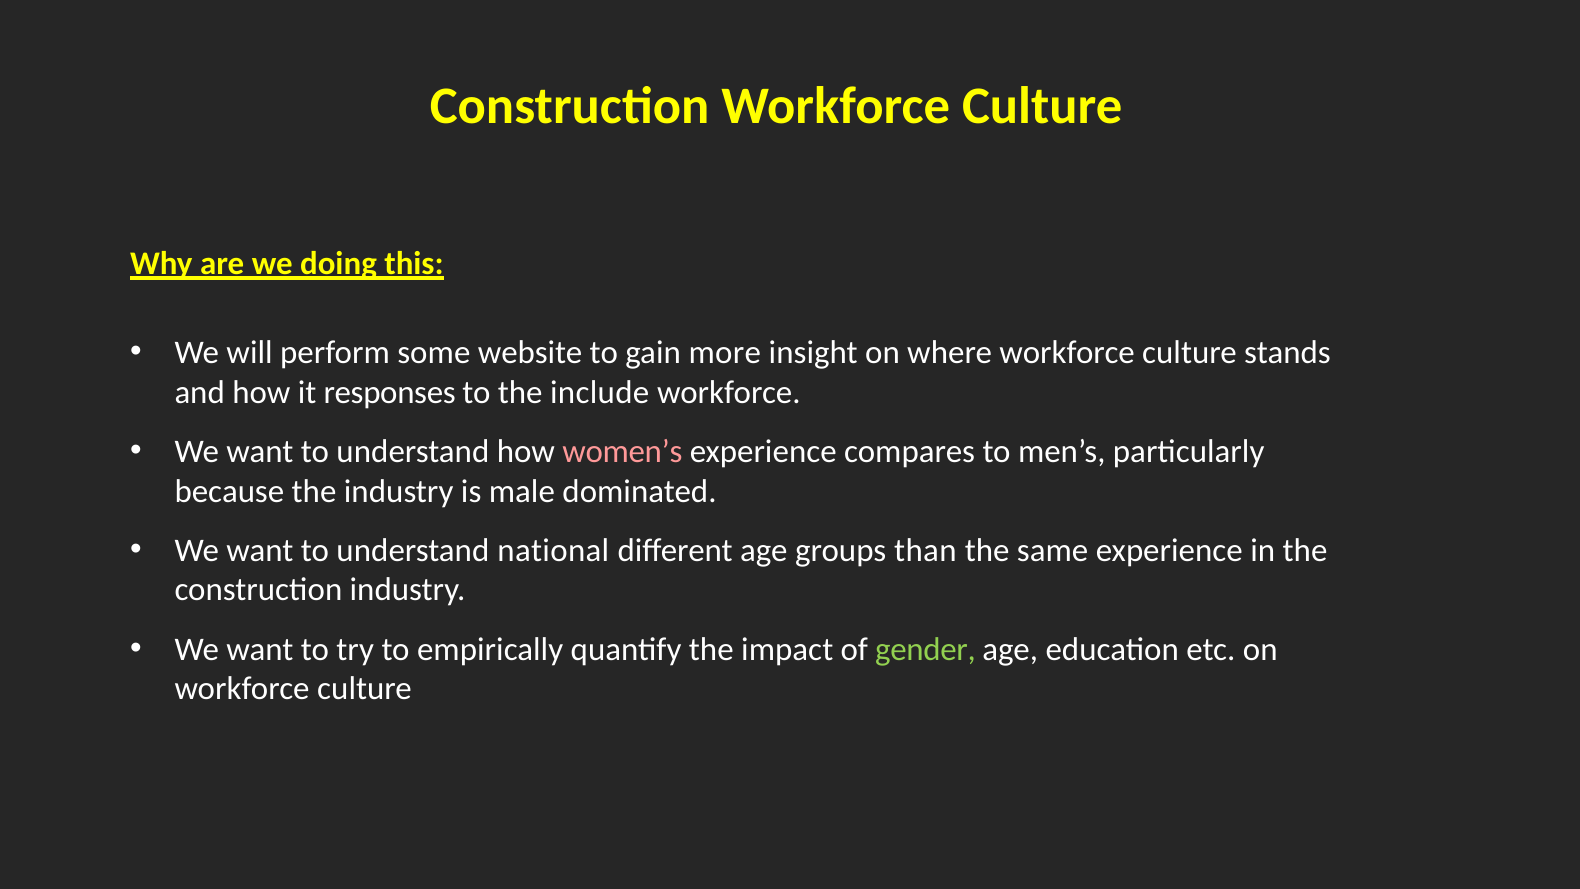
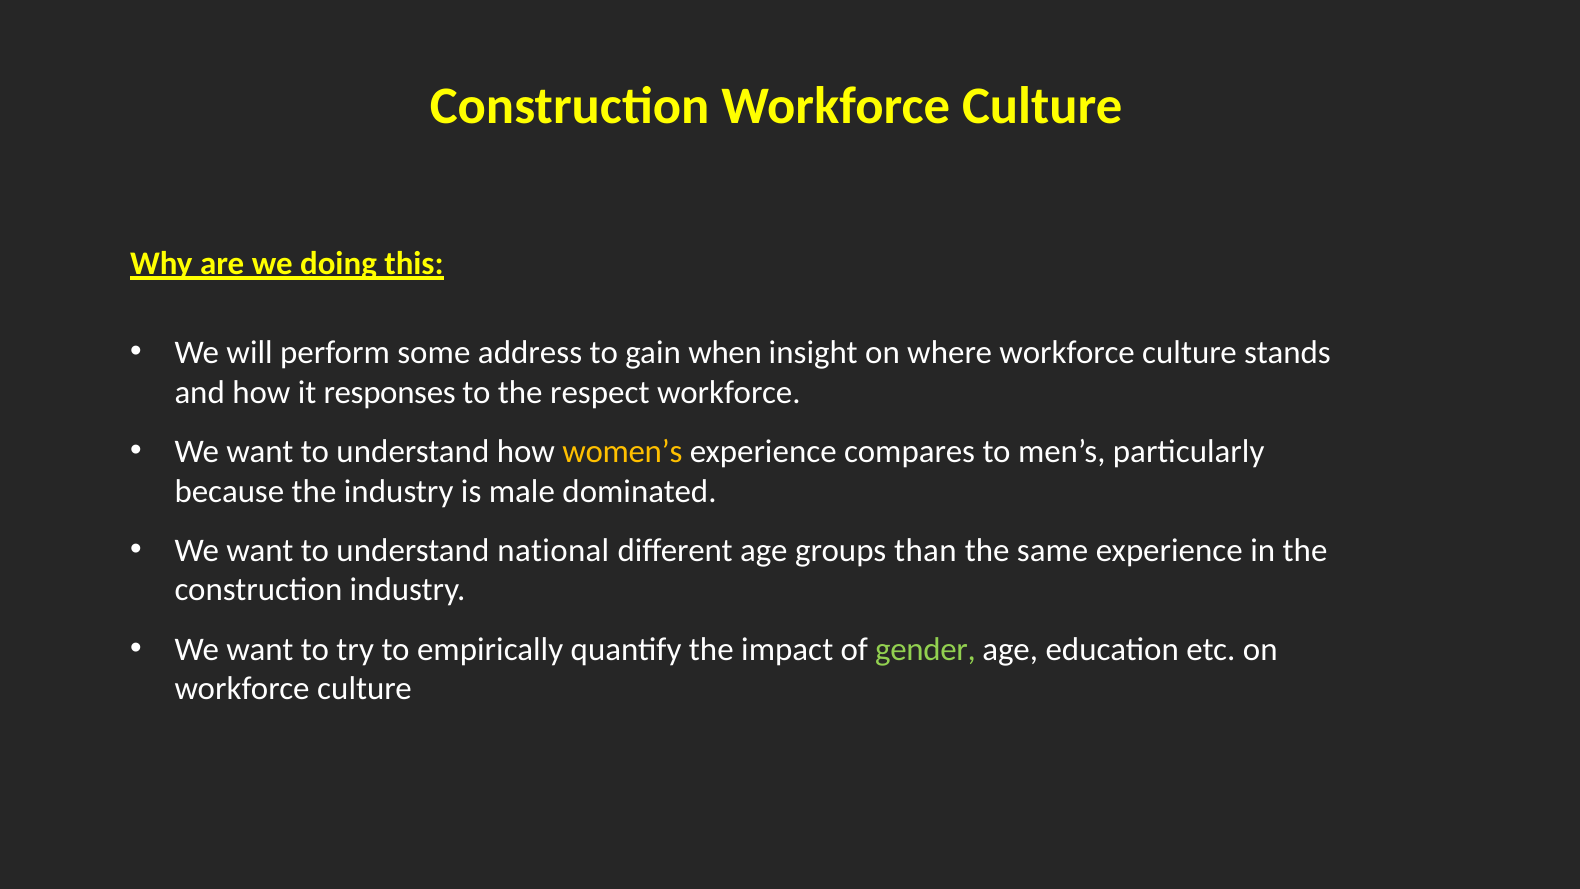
website: website -> address
more: more -> when
include: include -> respect
women’s colour: pink -> yellow
